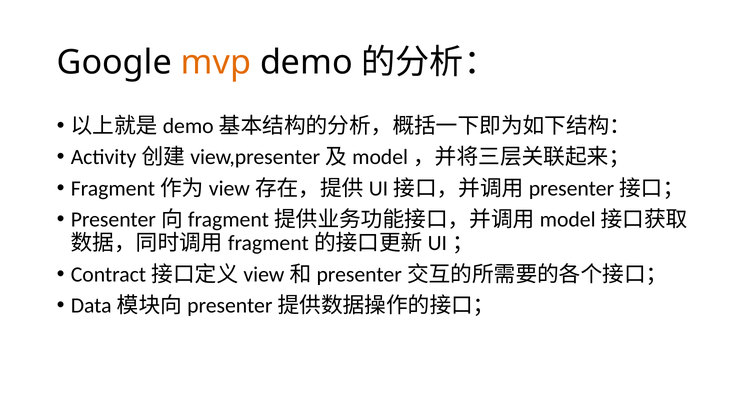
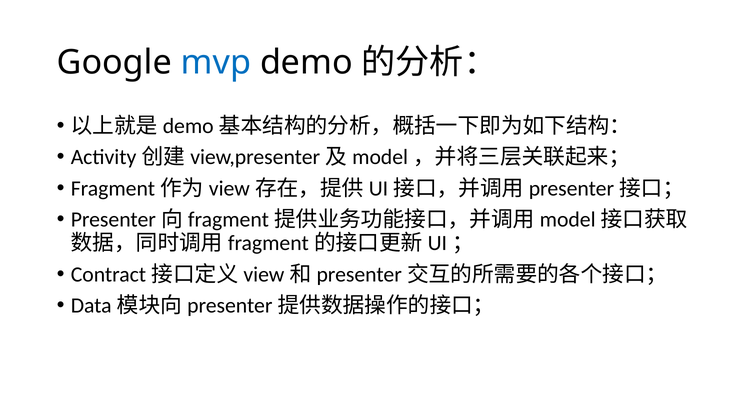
mvp colour: orange -> blue
